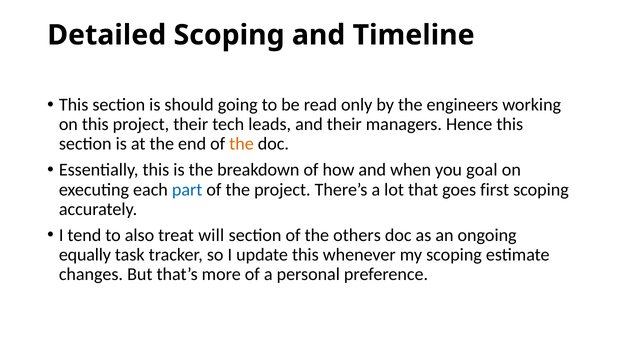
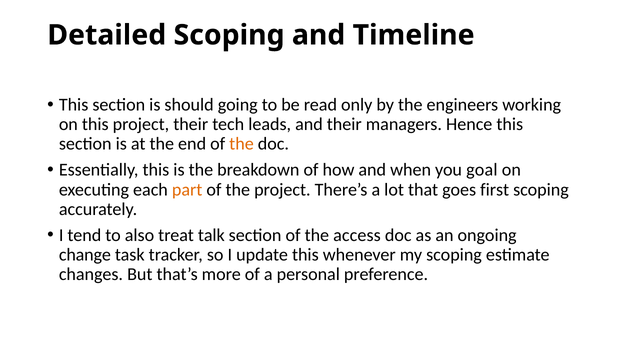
part colour: blue -> orange
will: will -> talk
others: others -> access
equally: equally -> change
